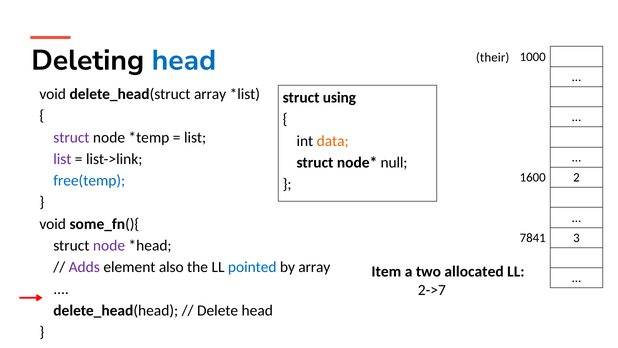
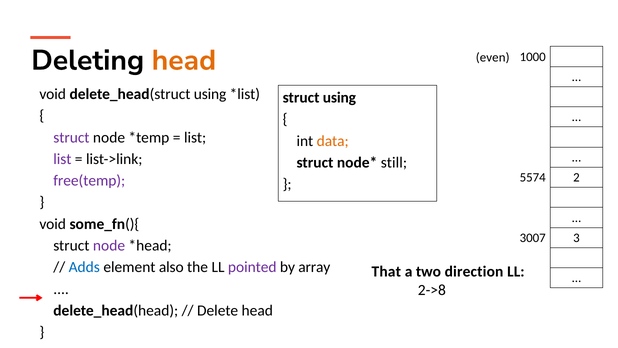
head at (184, 60) colour: blue -> orange
their: their -> even
delete_head(struct array: array -> using
null: null -> still
1600: 1600 -> 5574
free(temp colour: blue -> purple
7841: 7841 -> 3007
Adds colour: purple -> blue
pointed colour: blue -> purple
Item: Item -> That
allocated: allocated -> direction
2->7: 2->7 -> 2->8
